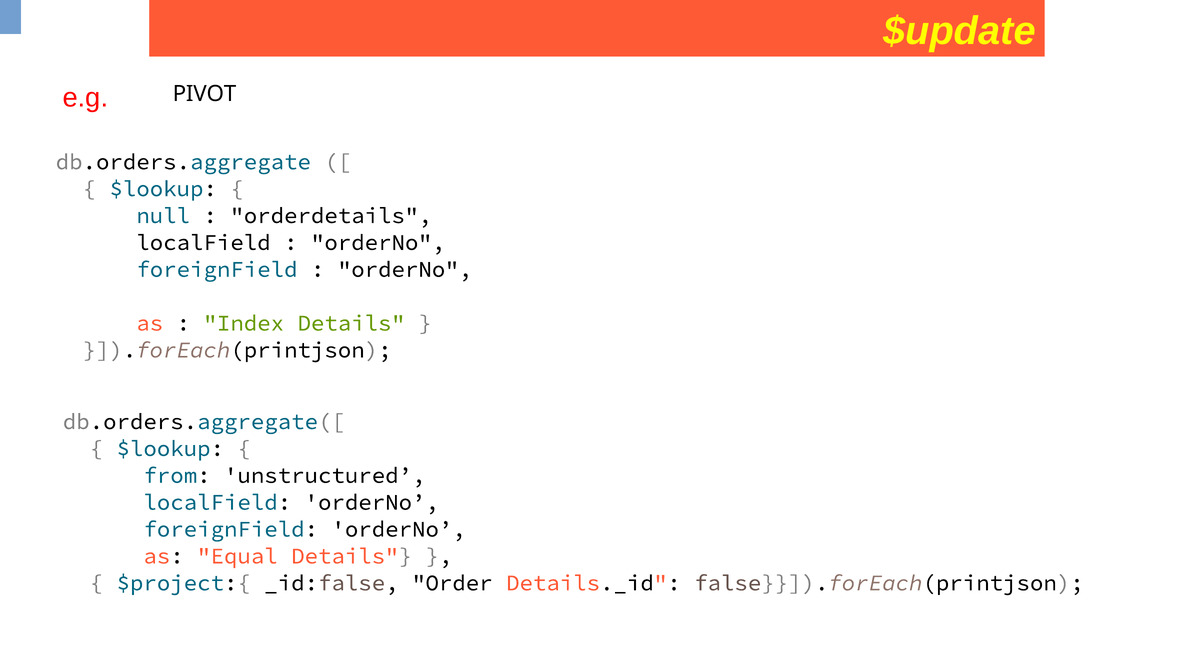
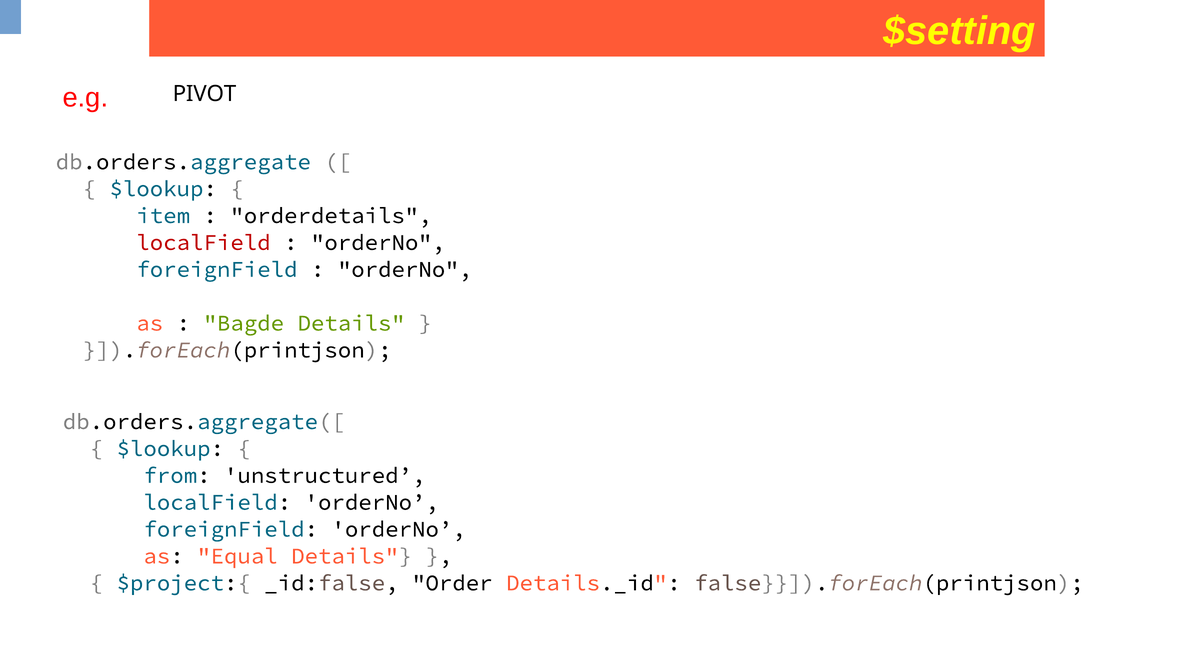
$update: $update -> $setting
null: null -> item
localField at (203, 242) colour: black -> red
Index: Index -> Bagde
